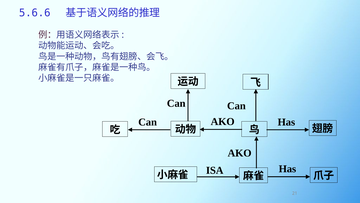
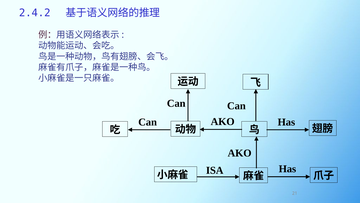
5.6.6: 5.6.6 -> 2.4.2
